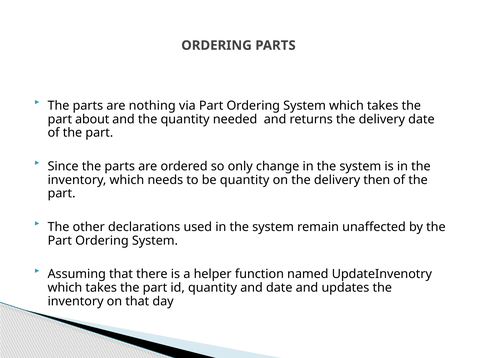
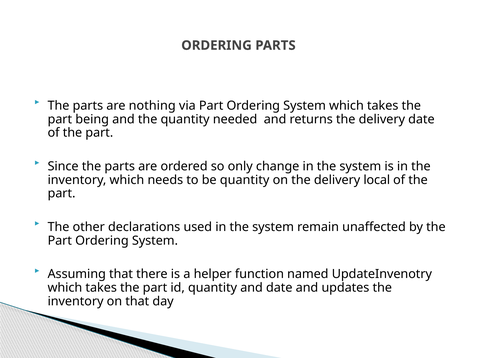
about: about -> being
then: then -> local
